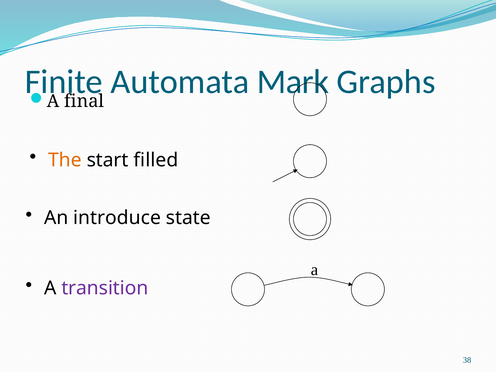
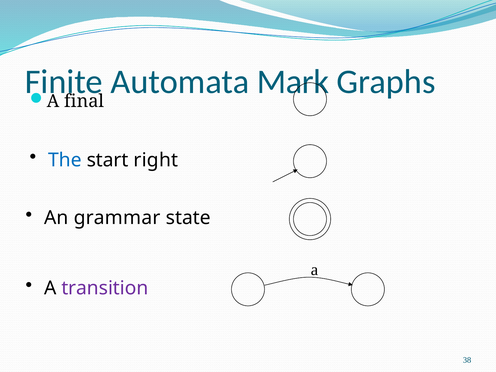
The colour: orange -> blue
filled: filled -> right
introduce: introduce -> grammar
